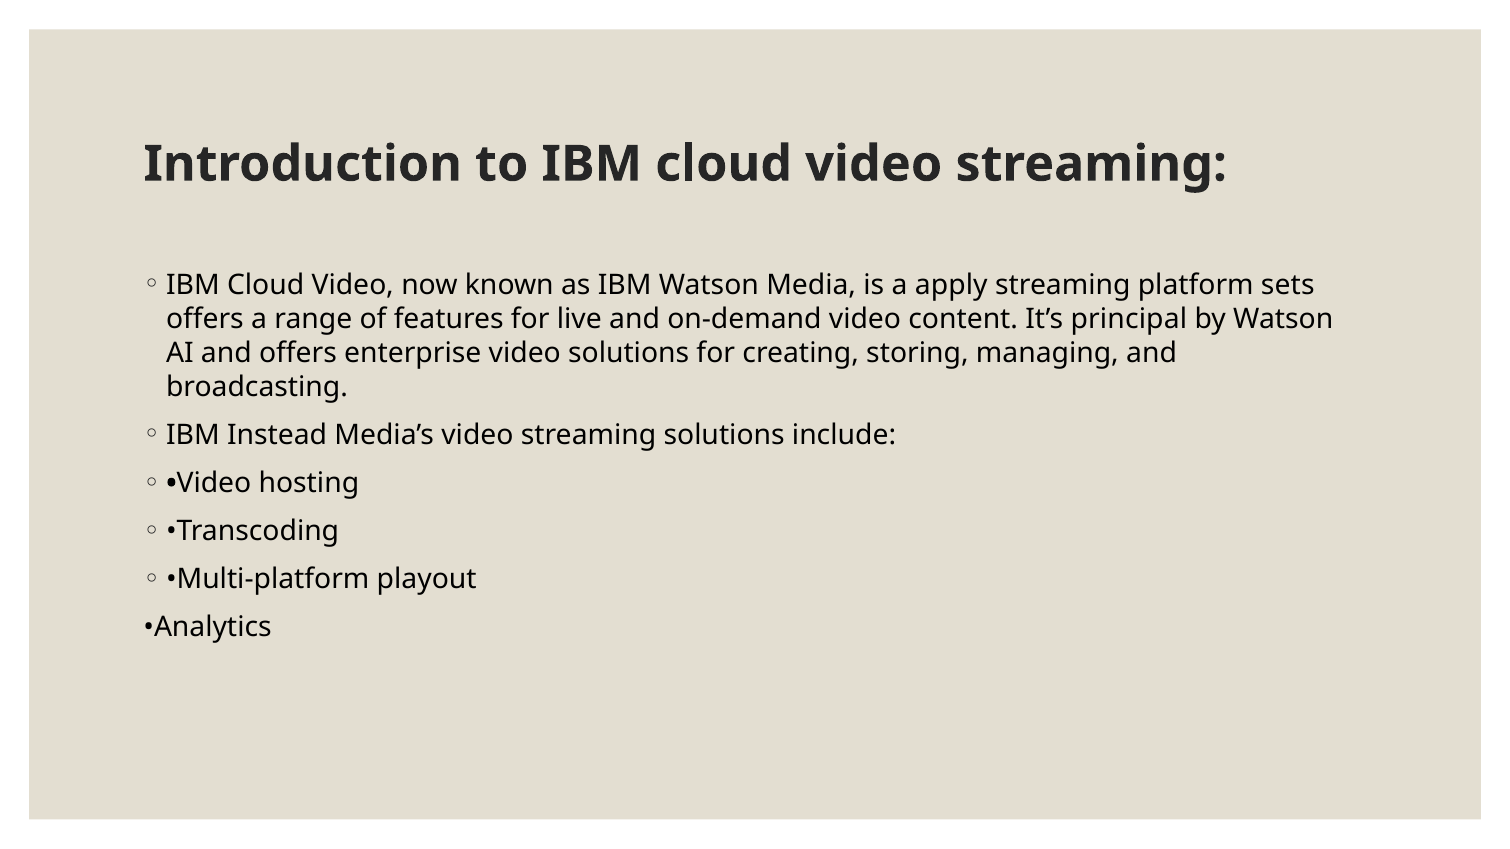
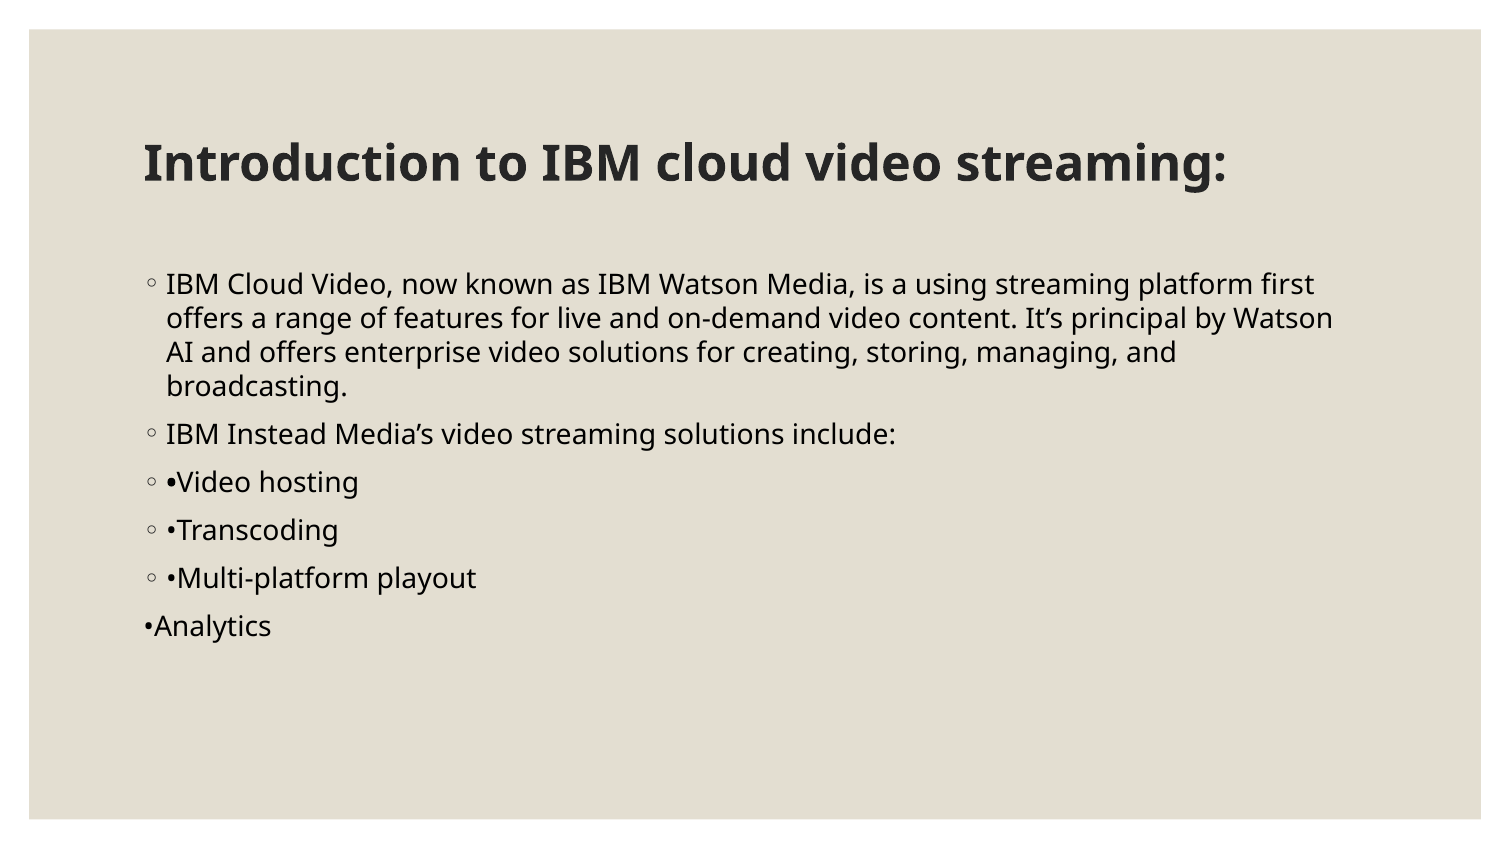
apply: apply -> using
sets: sets -> first
